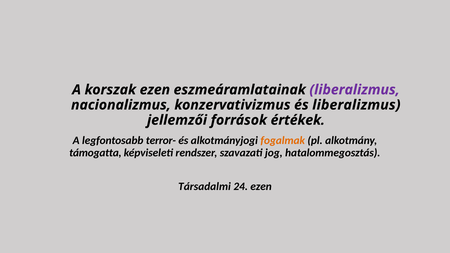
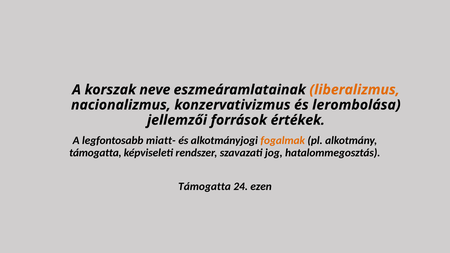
korszak ezen: ezen -> neve
liberalizmus at (355, 90) colour: purple -> orange
és liberalizmus: liberalizmus -> lerombolása
terror-: terror- -> miatt-
Társadalmi at (205, 186): Társadalmi -> Támogatta
